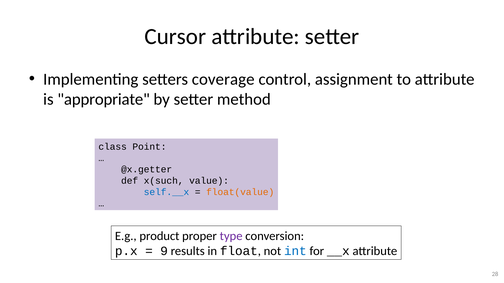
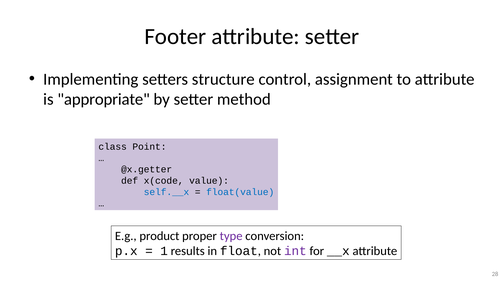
Cursor: Cursor -> Footer
coverage: coverage -> structure
x(such: x(such -> x(code
float(value colour: orange -> blue
9: 9 -> 1
int colour: blue -> purple
